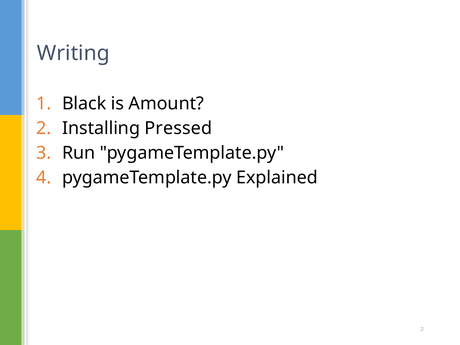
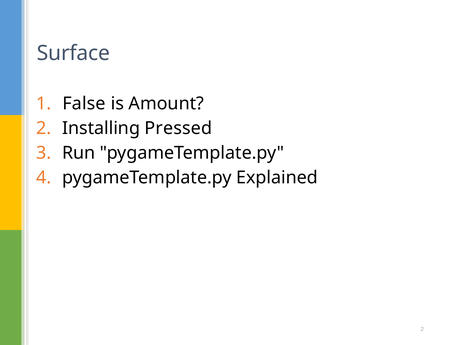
Writing: Writing -> Surface
Black: Black -> False
